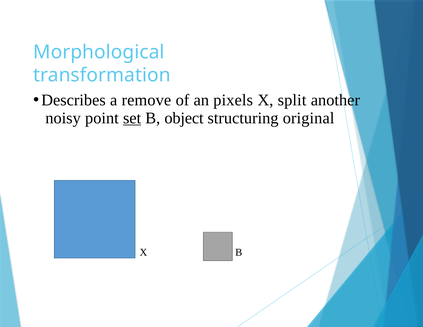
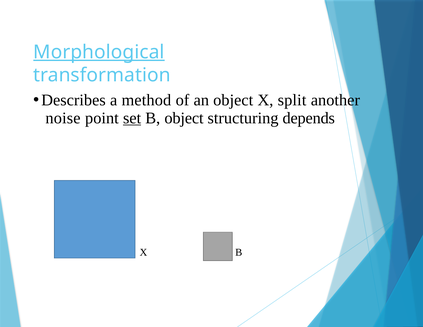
Morphological underline: none -> present
remove: remove -> method
an pixels: pixels -> object
noisy: noisy -> noise
original: original -> depends
